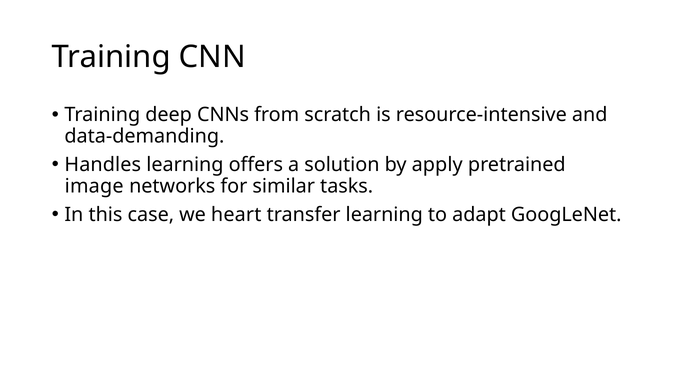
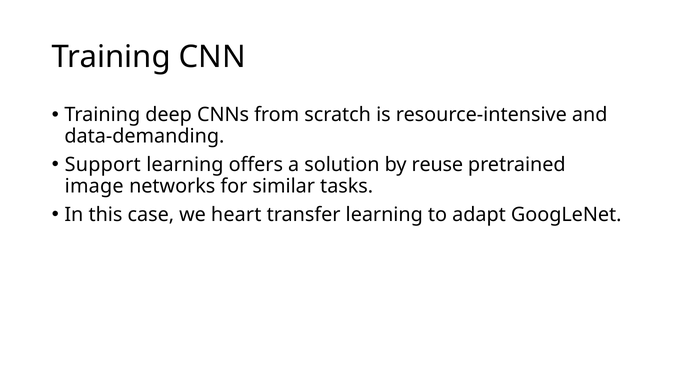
Handles: Handles -> Support
apply: apply -> reuse
